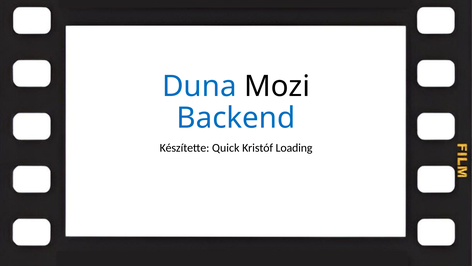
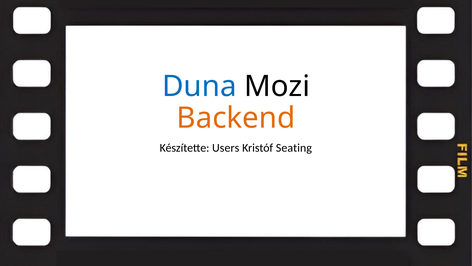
Backend colour: blue -> orange
Quick: Quick -> Users
Loading: Loading -> Seating
